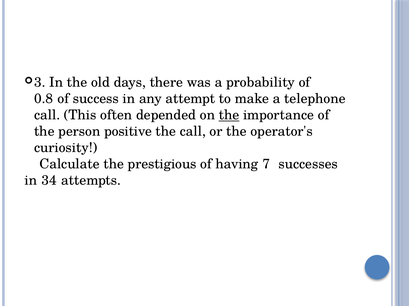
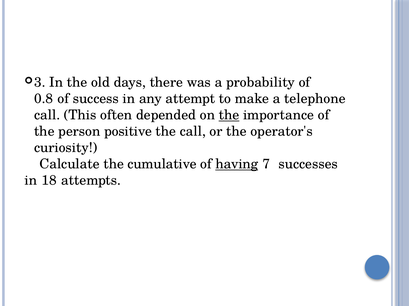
prestigious: prestigious -> cumulative
having underline: none -> present
34: 34 -> 18
